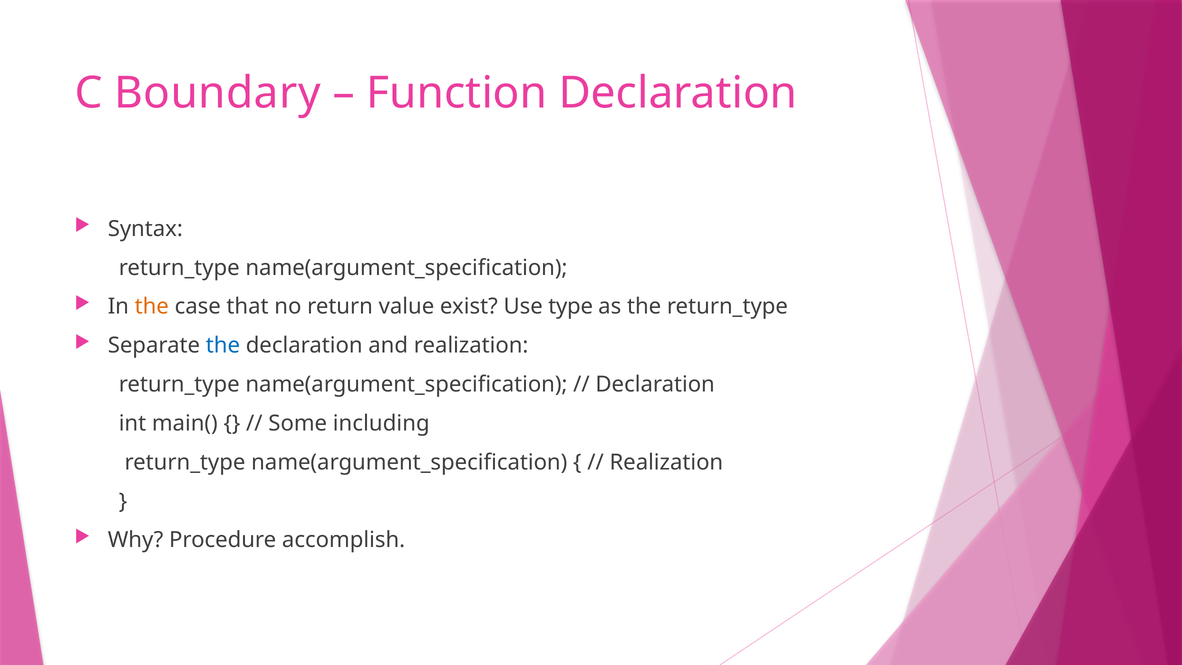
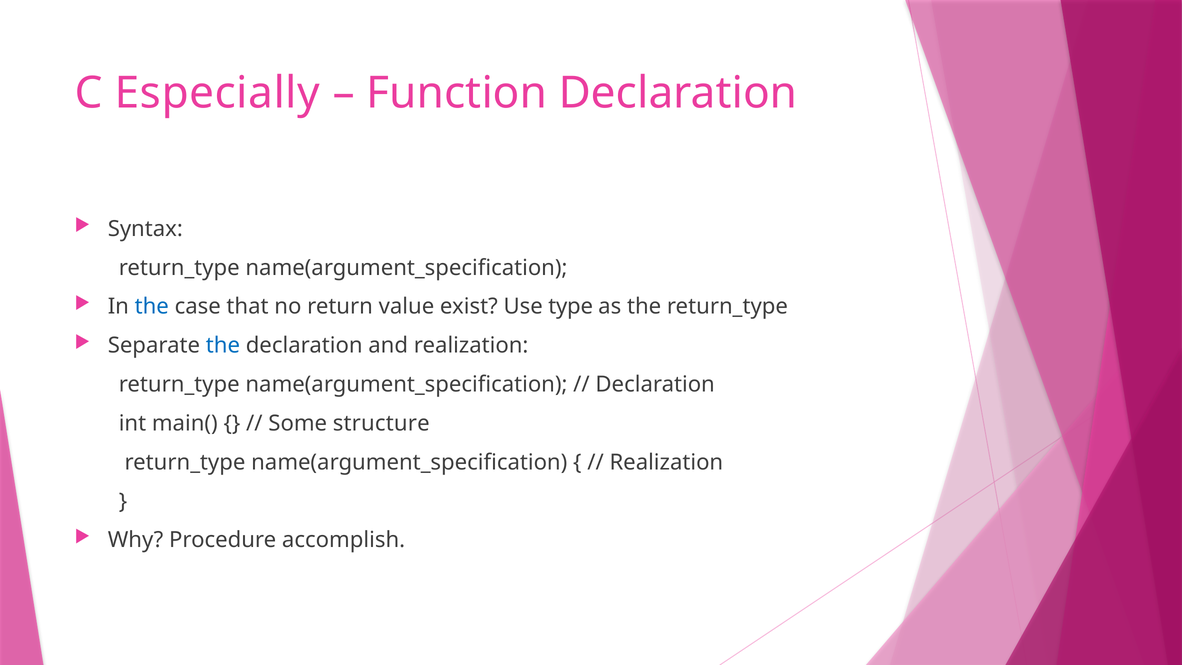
Boundary: Boundary -> Especially
the at (152, 307) colour: orange -> blue
including: including -> structure
